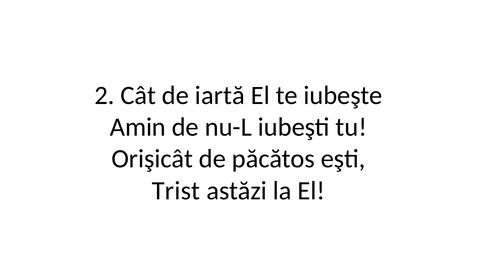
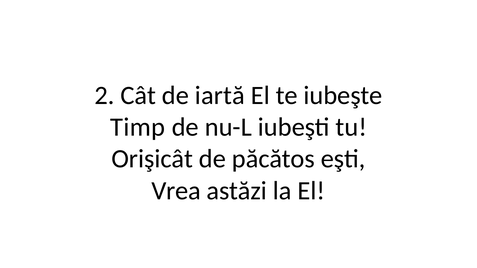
Amin: Amin -> Timp
Trist: Trist -> Vrea
